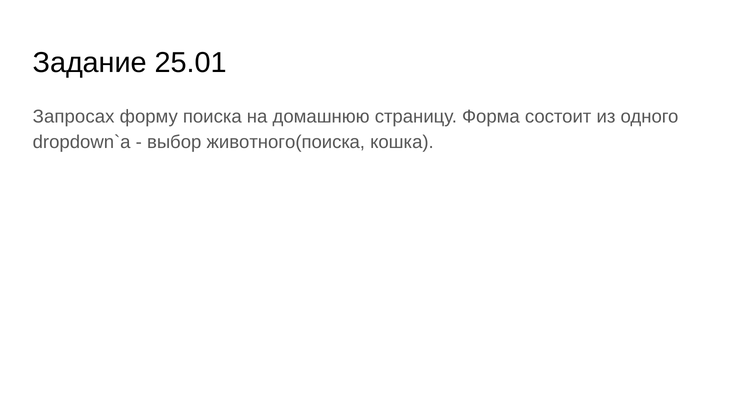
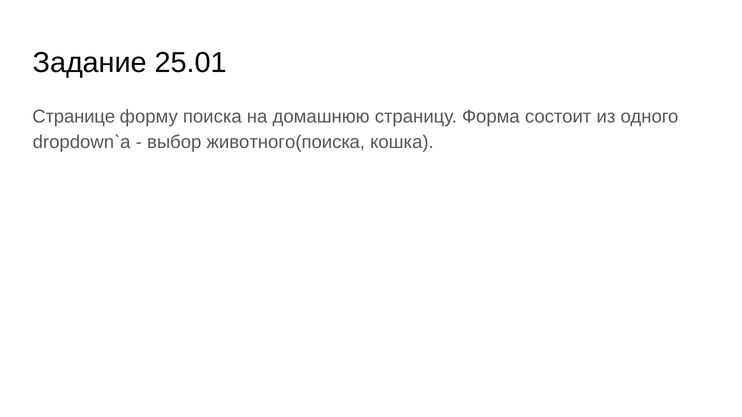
Запросах: Запросах -> Странице
